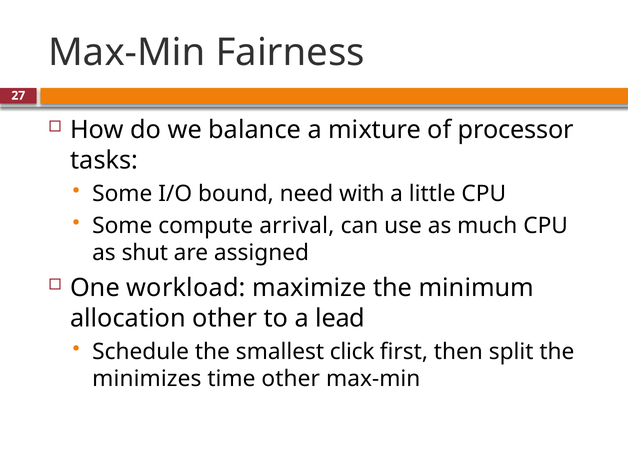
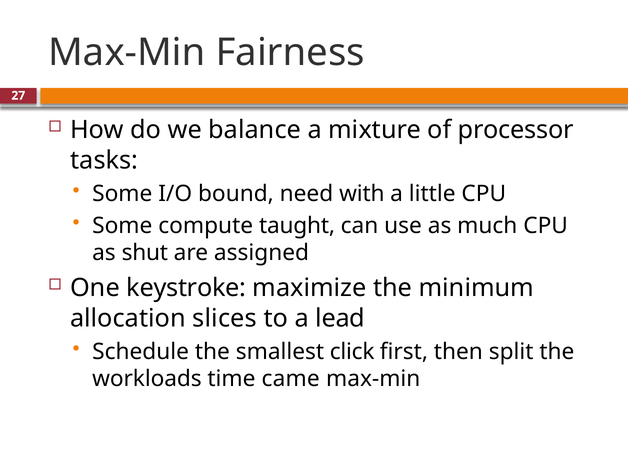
arrival: arrival -> taught
workload: workload -> keystroke
allocation other: other -> slices
minimizes: minimizes -> workloads
time other: other -> came
